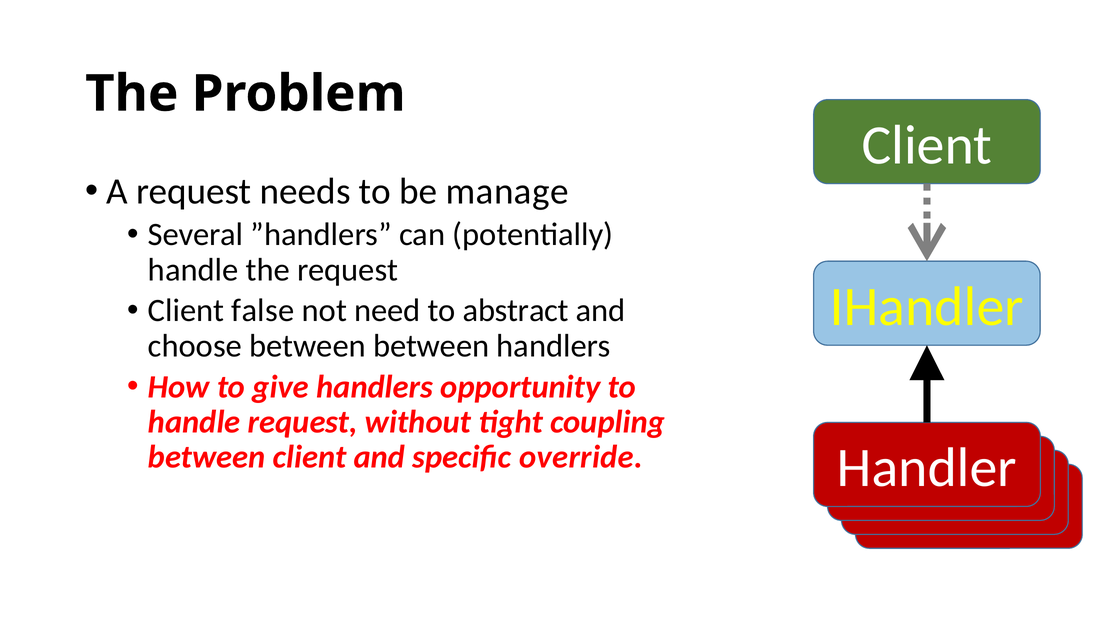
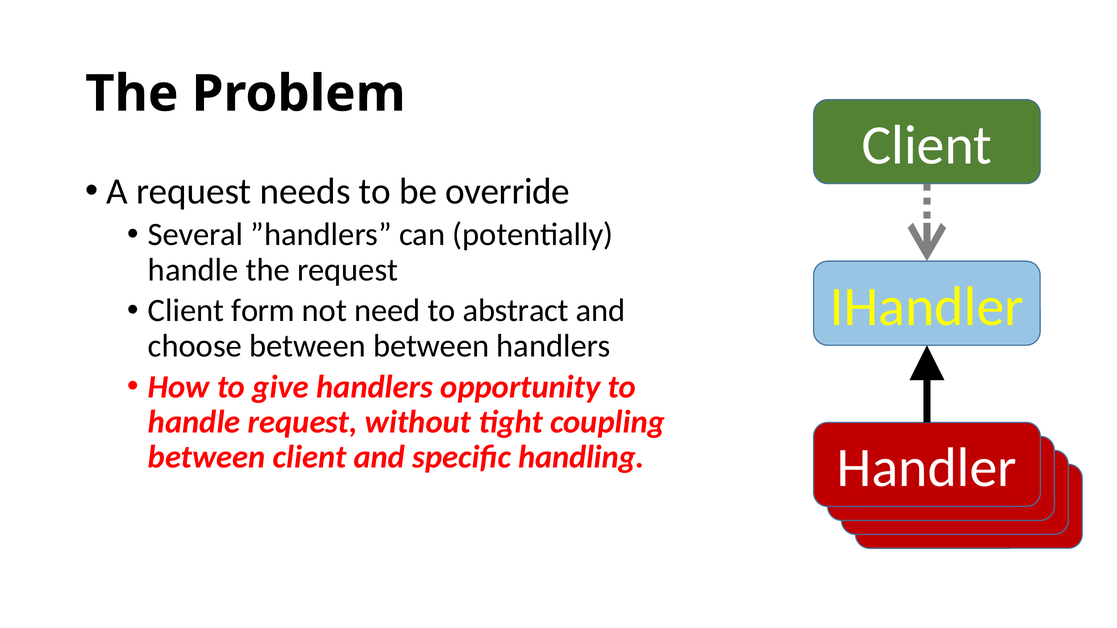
manage: manage -> override
false: false -> form
override: override -> handling
